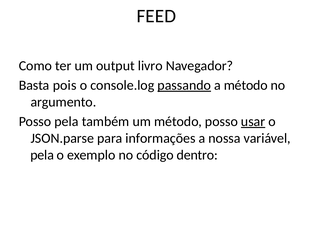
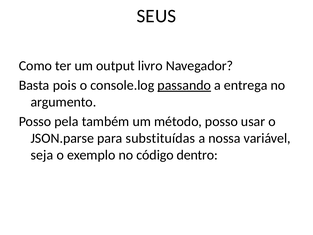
FEED: FEED -> SEUS
a método: método -> entrega
usar underline: present -> none
informações: informações -> substituídas
pela at (42, 155): pela -> seja
